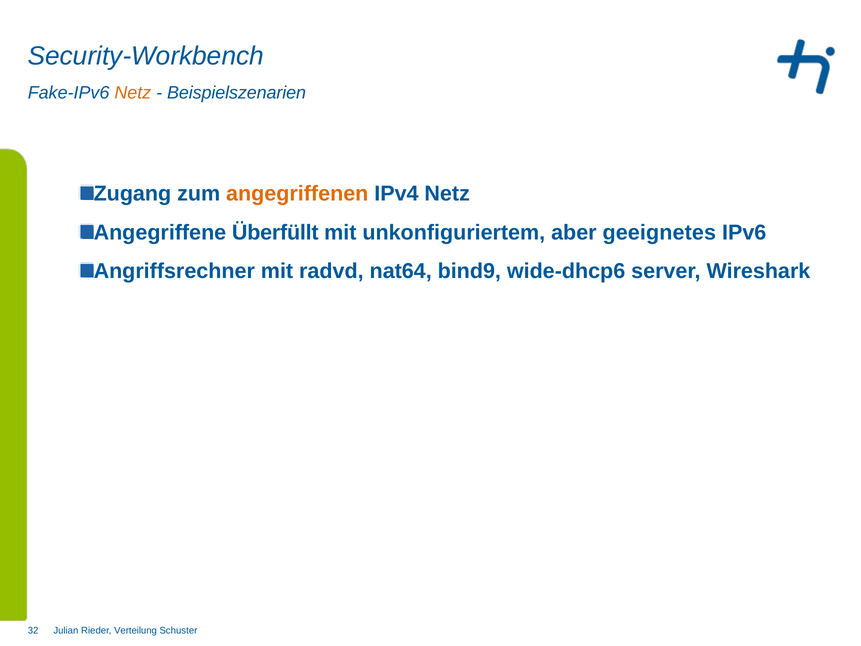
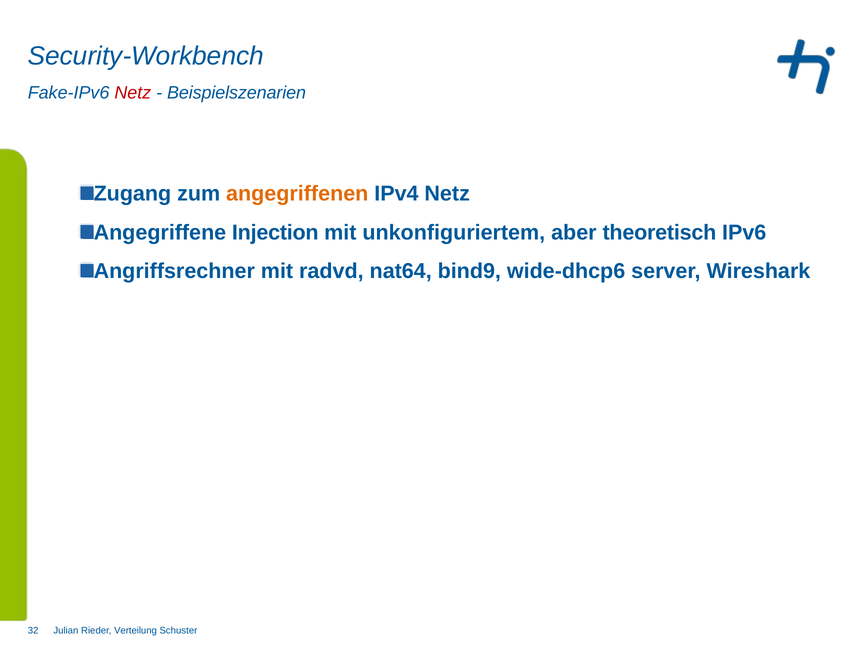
Netz at (133, 93) colour: orange -> red
Überfüllt: Überfüllt -> Injection
geeignetes: geeignetes -> theoretisch
